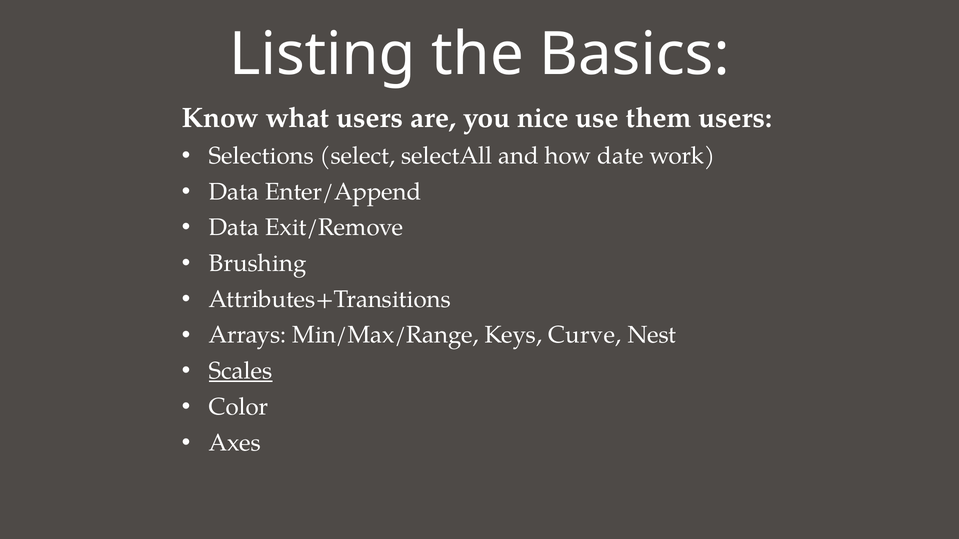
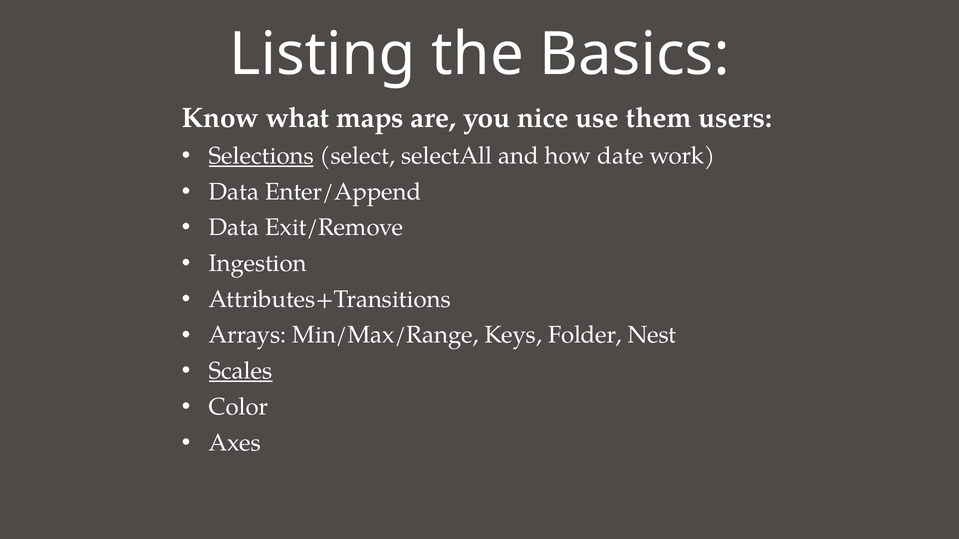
what users: users -> maps
Selections underline: none -> present
Brushing: Brushing -> Ingestion
Curve: Curve -> Folder
